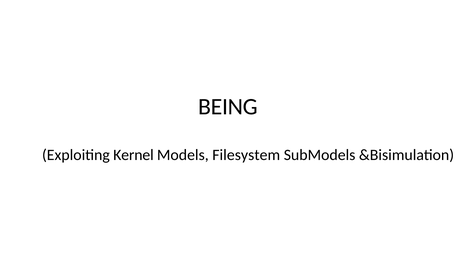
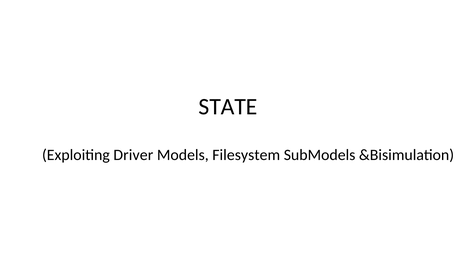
BEING: BEING -> STATE
Kernel: Kernel -> Driver
